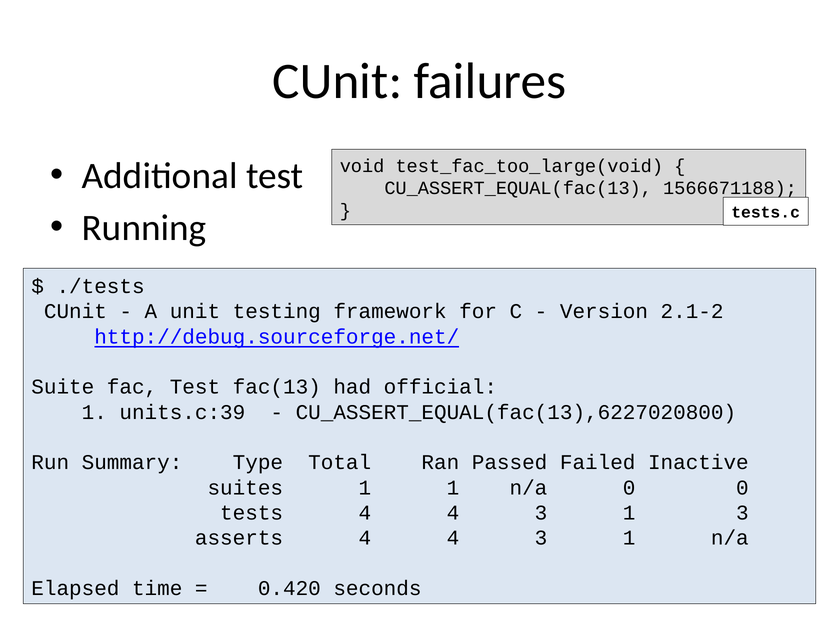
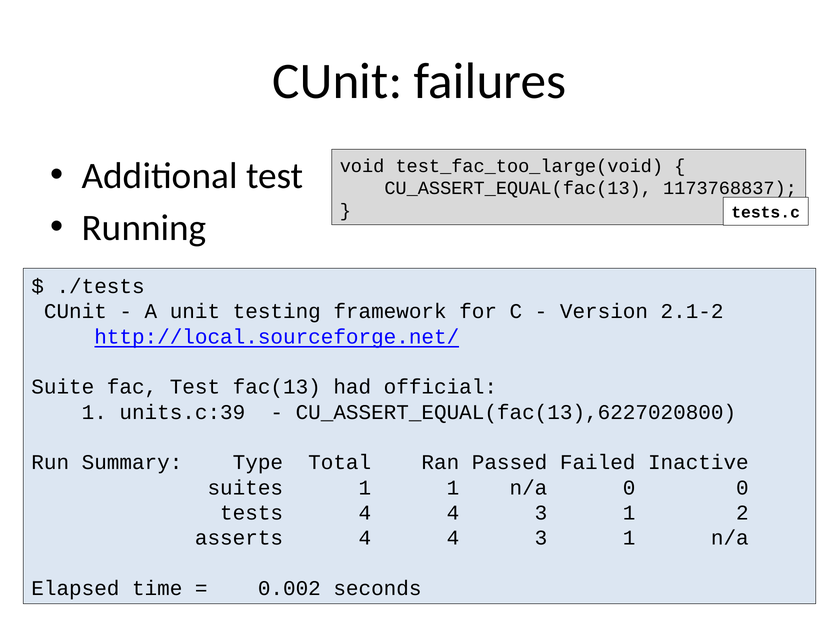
1566671188: 1566671188 -> 1173768837
http://debug.sourceforge.net/: http://debug.sourceforge.net/ -> http://local.sourceforge.net/
1 3: 3 -> 2
0.420: 0.420 -> 0.002
